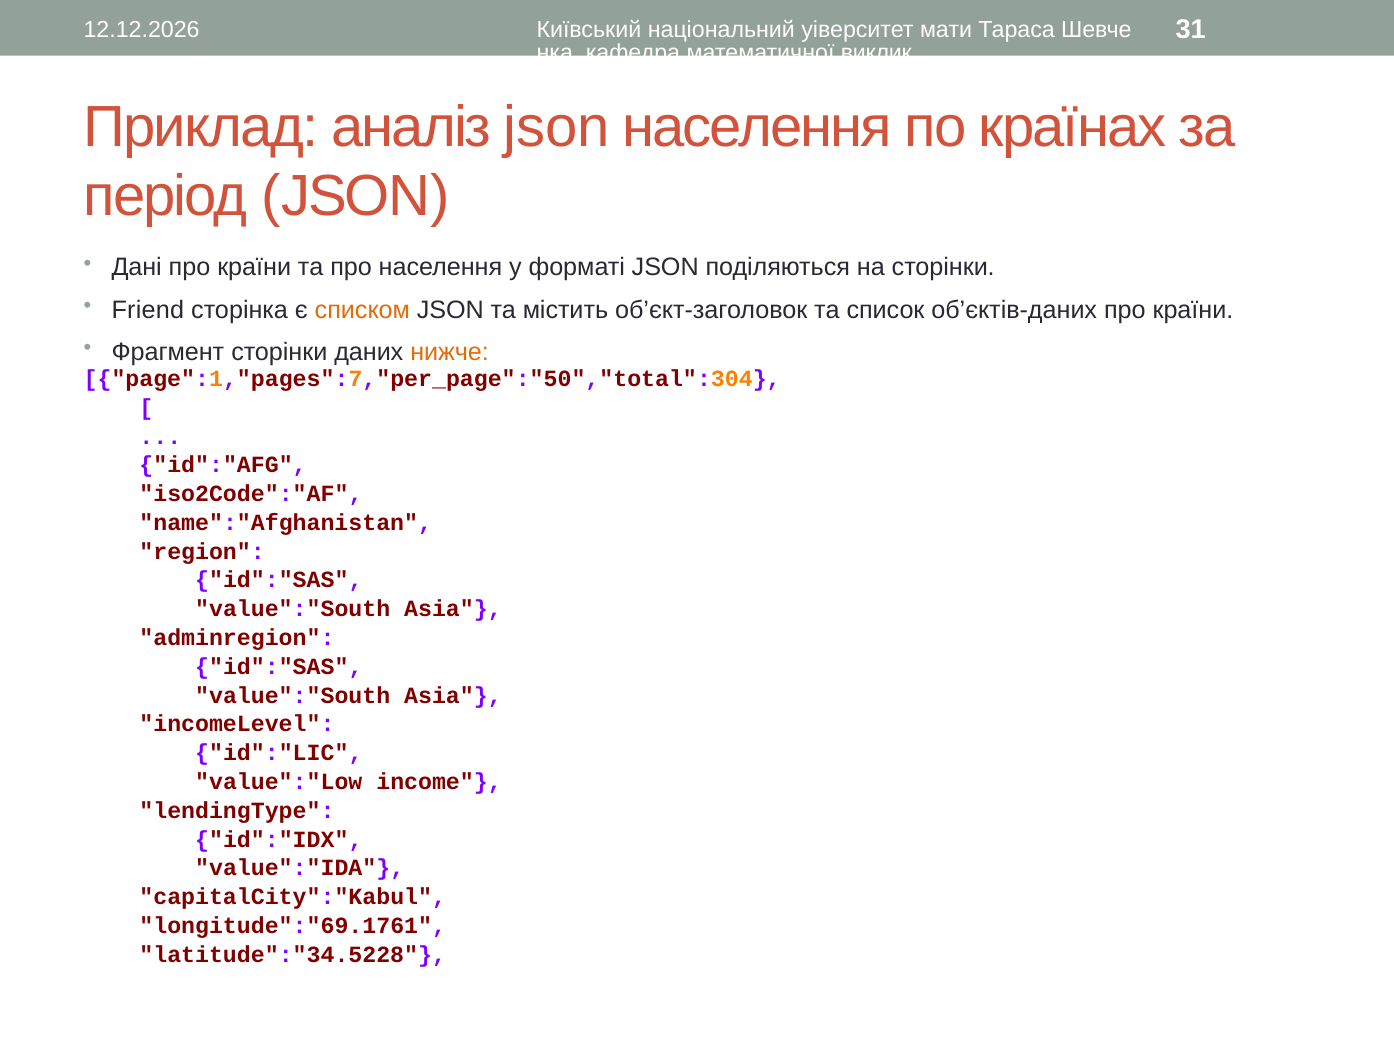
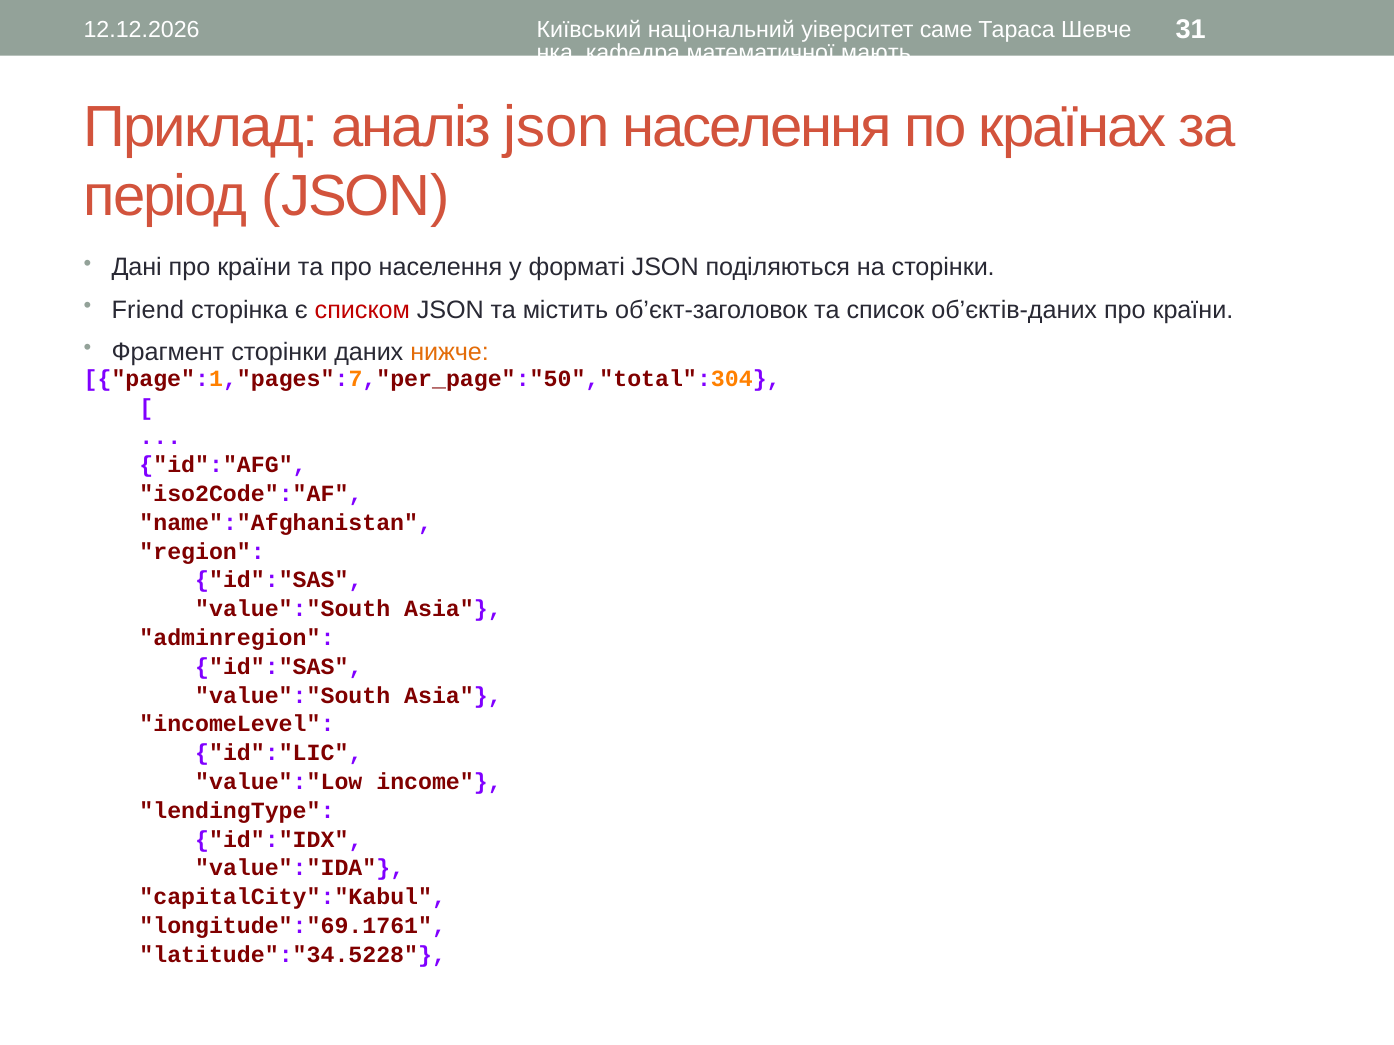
мати: мати -> саме
виклик: виклик -> мають
списком colour: orange -> red
